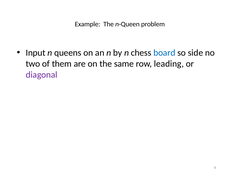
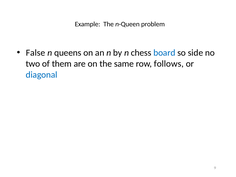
Input: Input -> False
leading: leading -> follows
diagonal colour: purple -> blue
